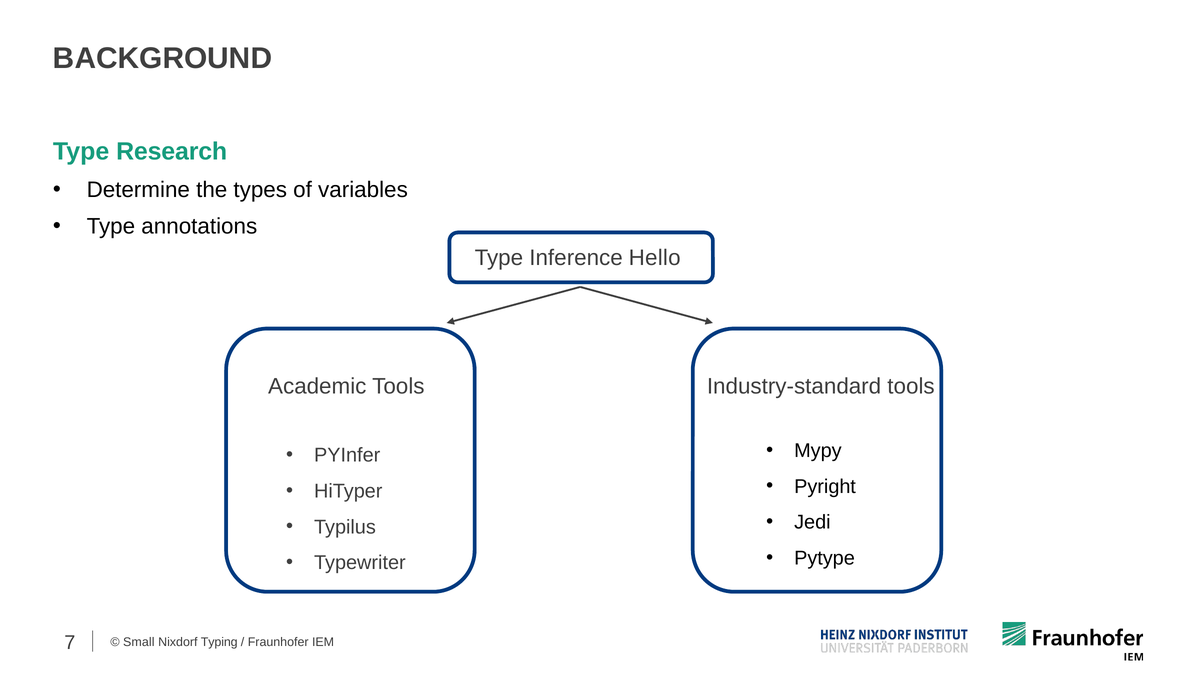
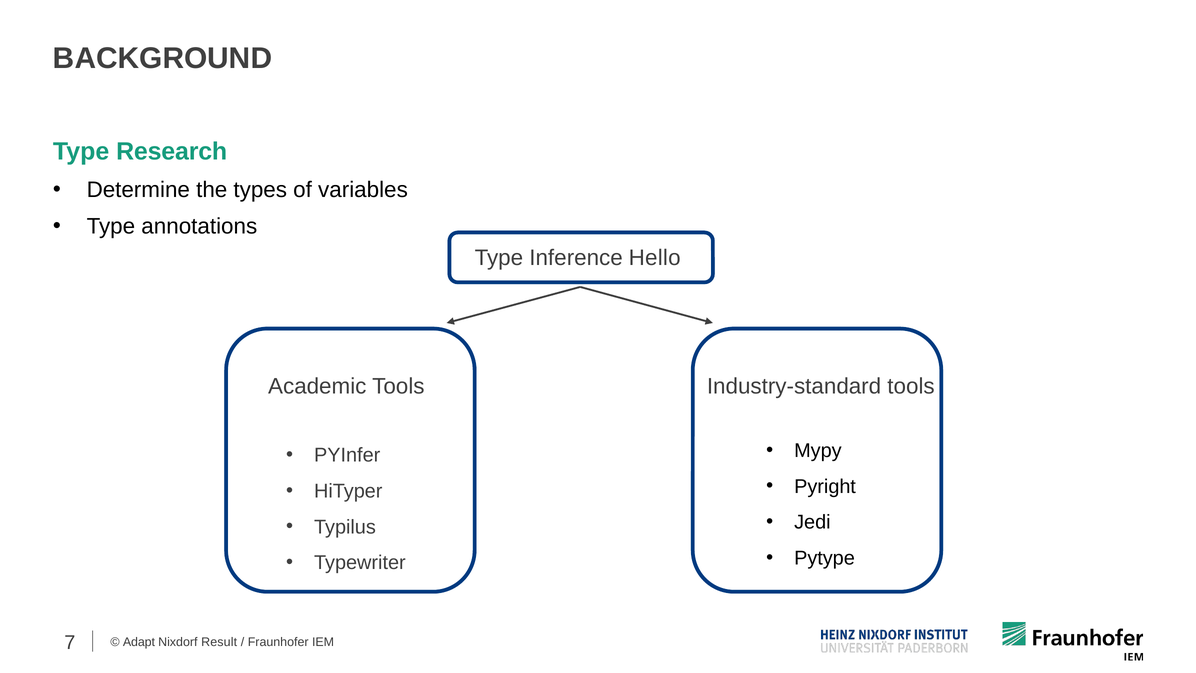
Small: Small -> Adapt
Typing: Typing -> Result
